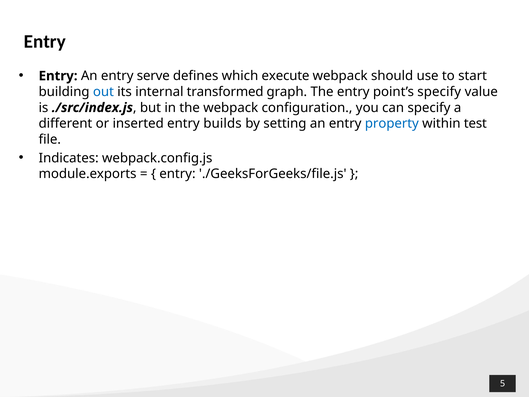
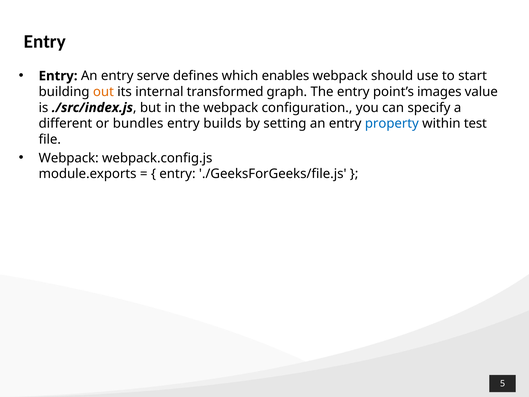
execute: execute -> enables
out colour: blue -> orange
point’s specify: specify -> images
inserted: inserted -> bundles
Indicates at (69, 158): Indicates -> Webpack
